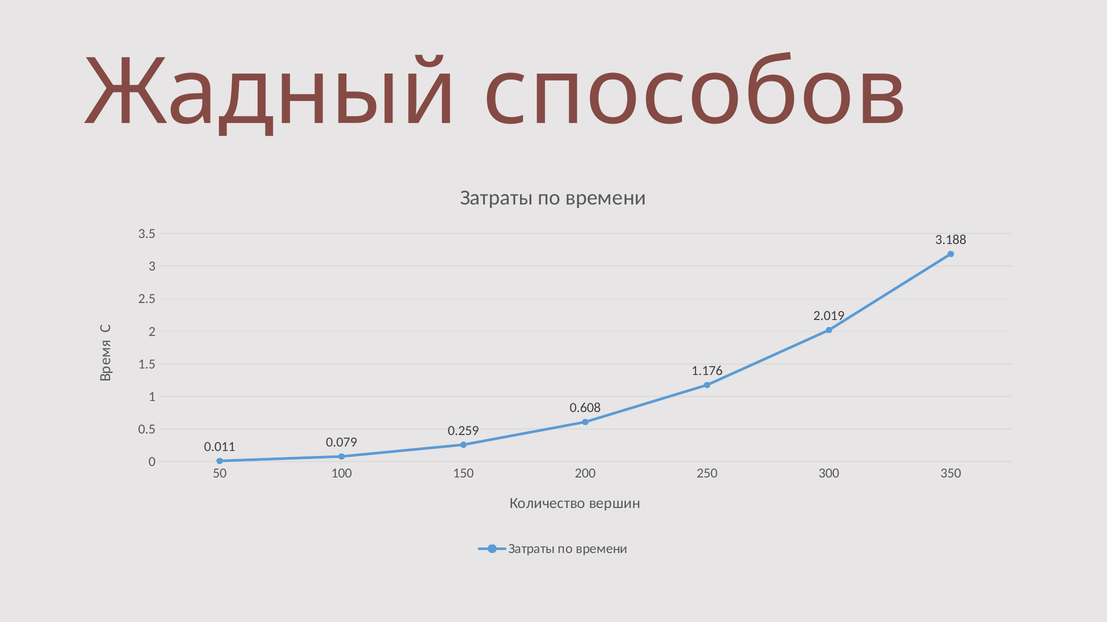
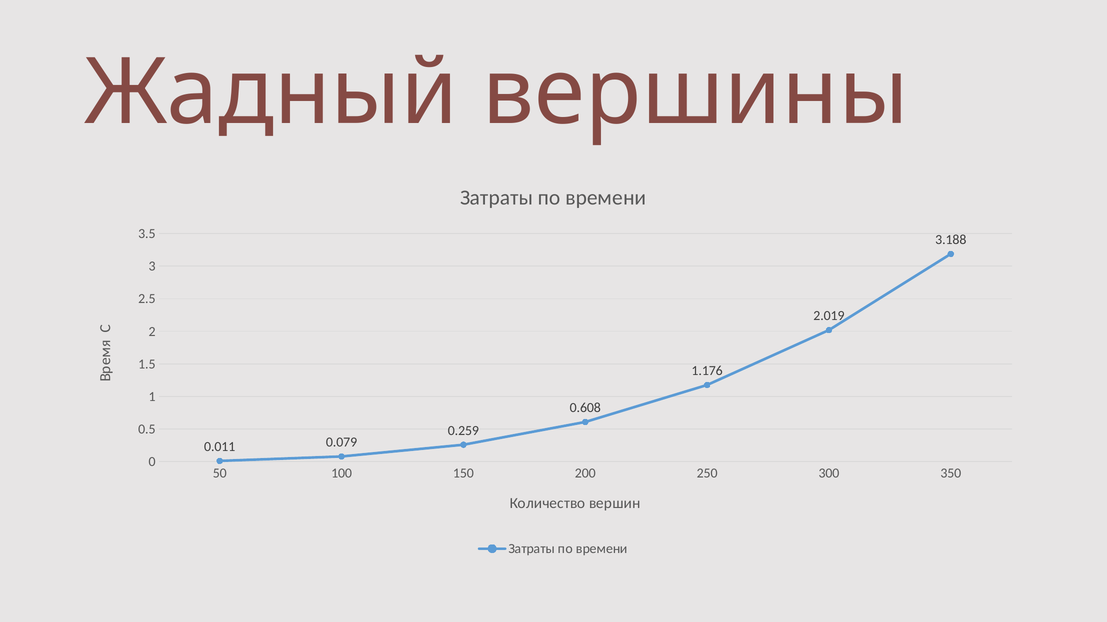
способов: способов -> вершины
